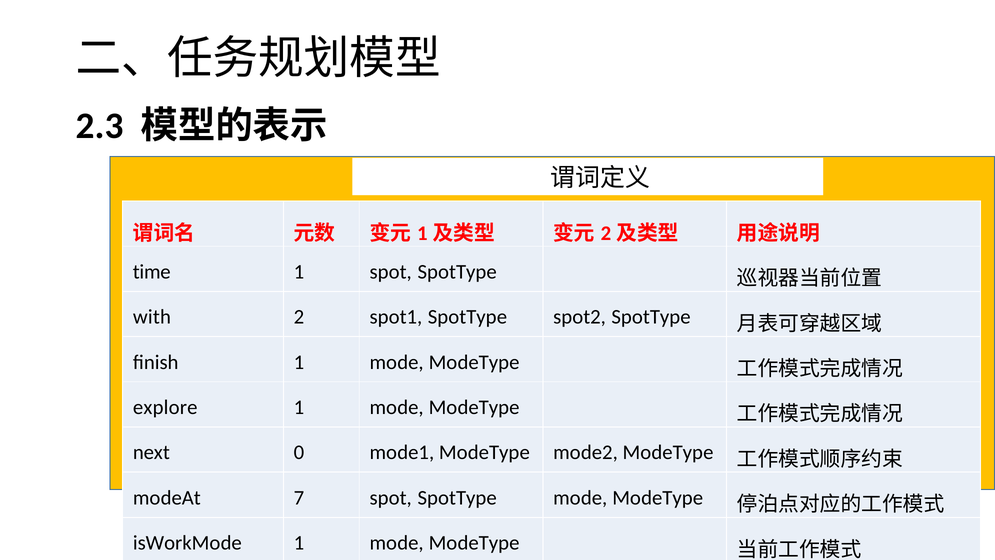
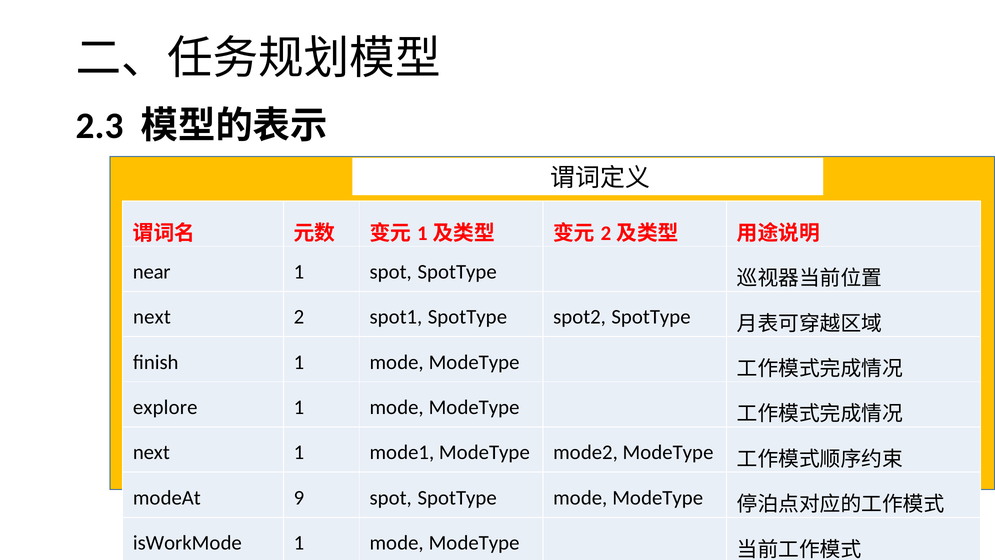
time: time -> near
with at (152, 317): with -> next
next 0: 0 -> 1
7: 7 -> 9
